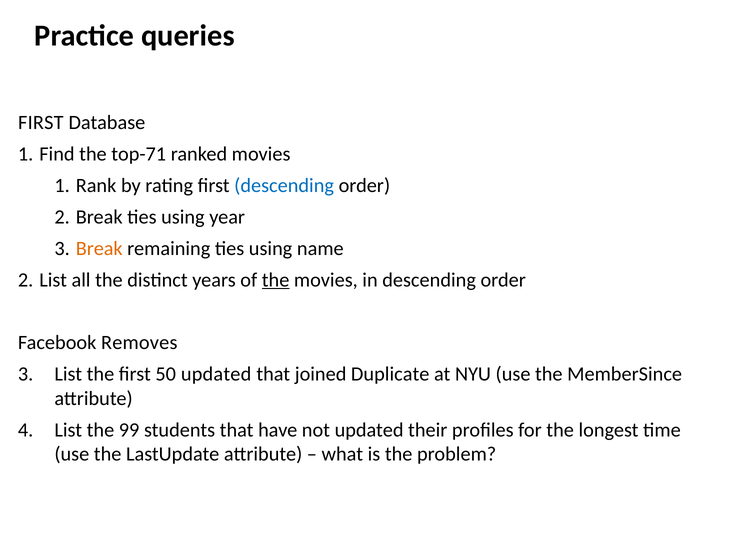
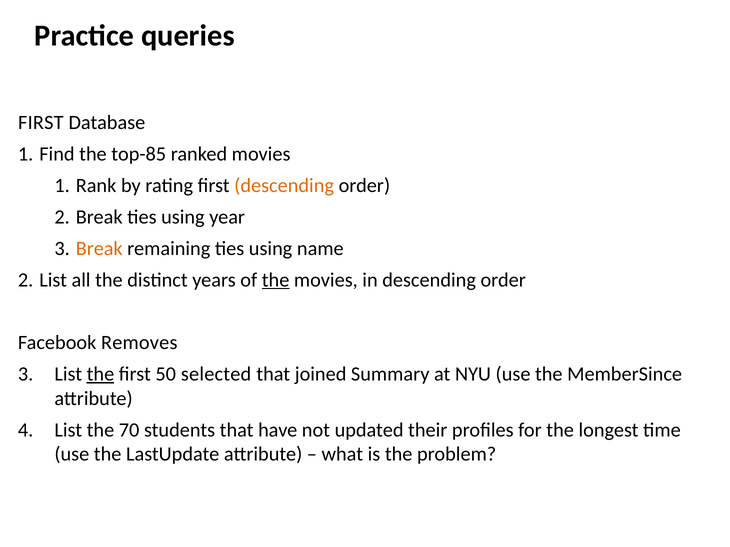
top-71: top-71 -> top-85
descending at (284, 186) colour: blue -> orange
the at (100, 374) underline: none -> present
50 updated: updated -> selected
Duplicate: Duplicate -> Summary
99: 99 -> 70
